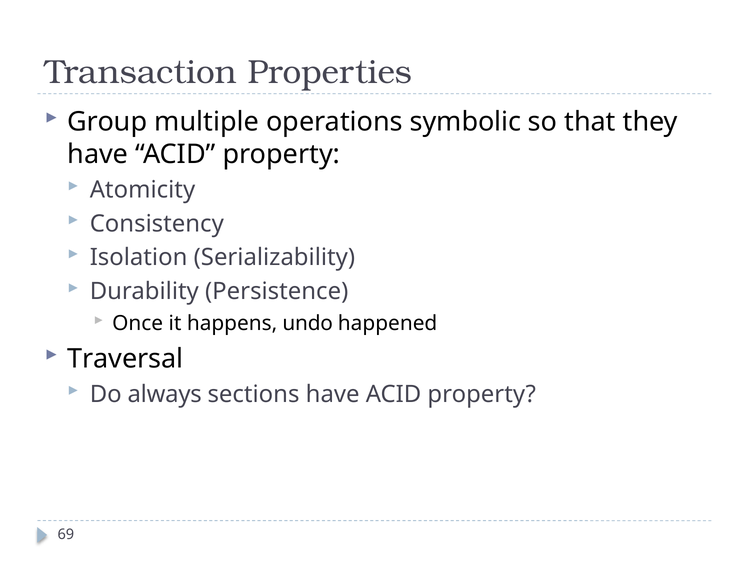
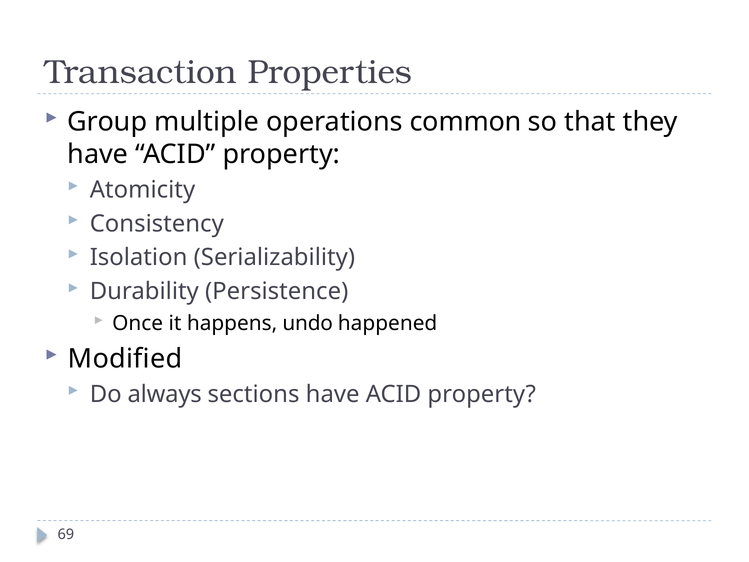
symbolic: symbolic -> common
Traversal: Traversal -> Modified
